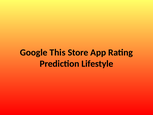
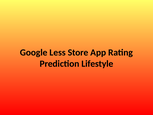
This: This -> Less
